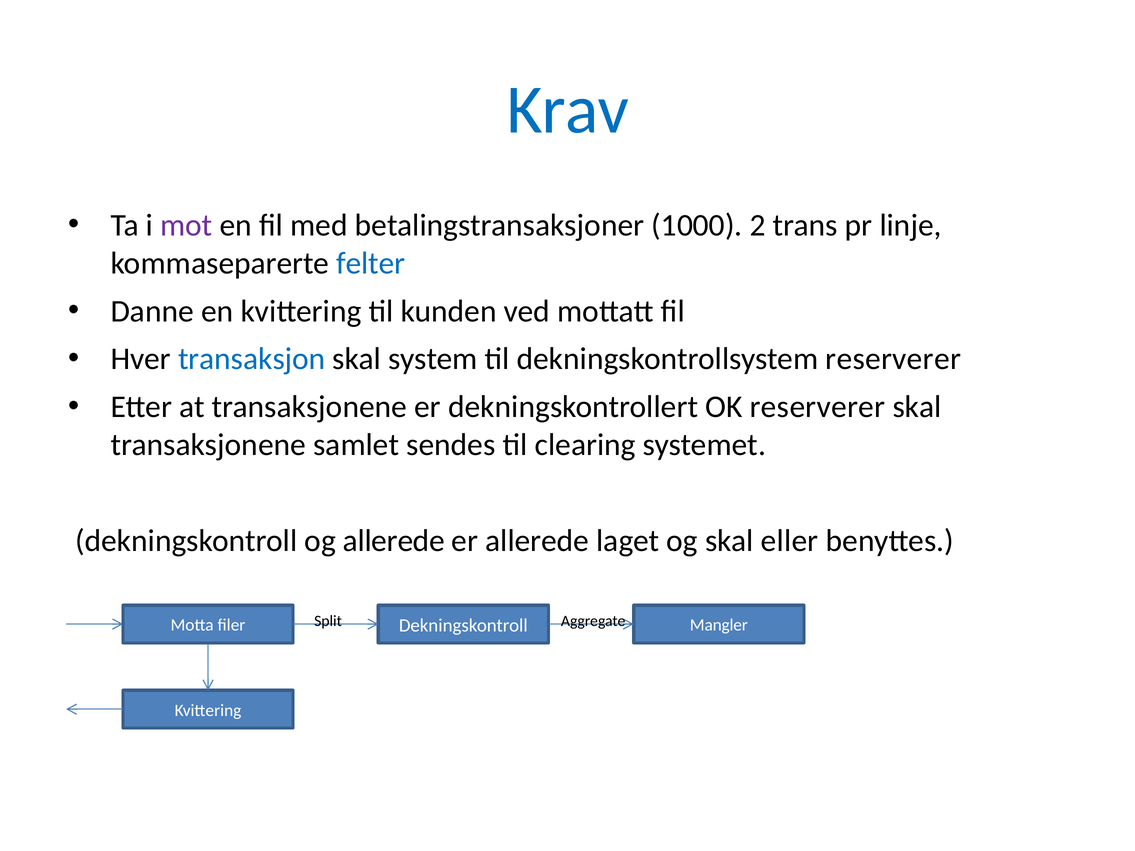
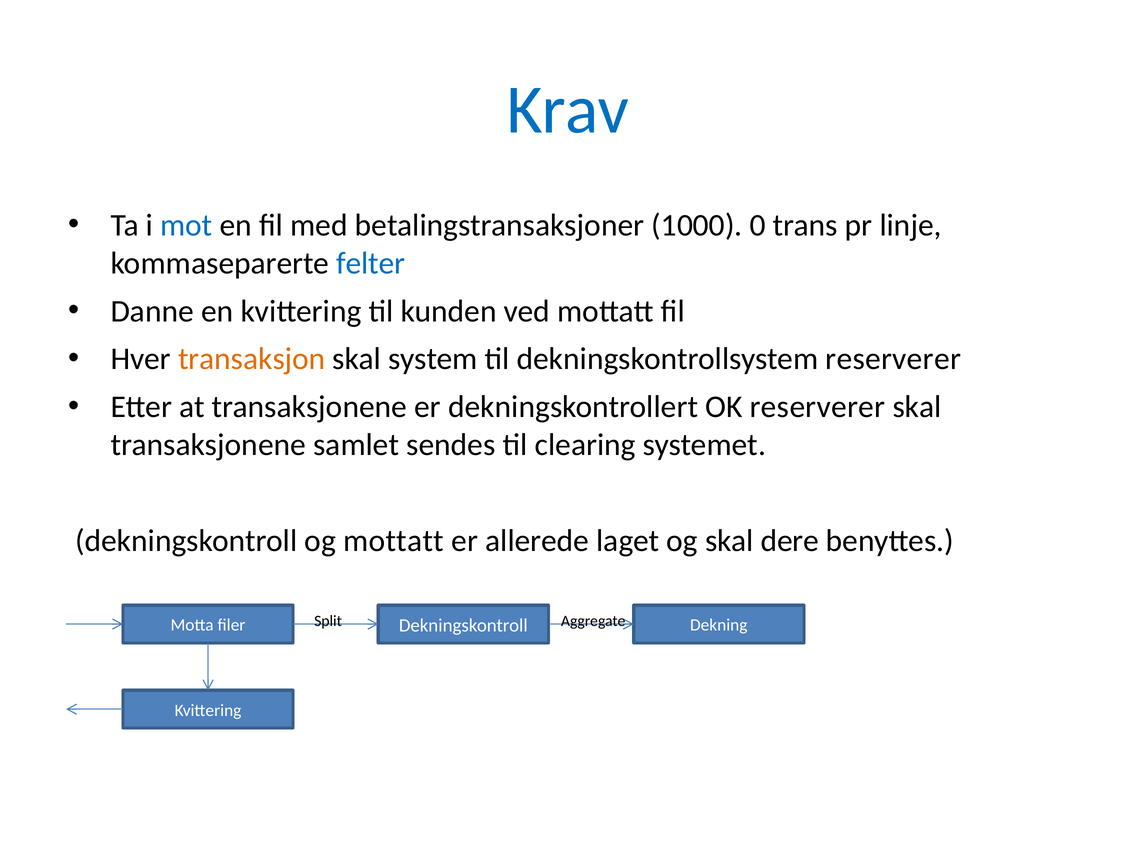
mot colour: purple -> blue
2: 2 -> 0
transaksjon colour: blue -> orange
og allerede: allerede -> mottatt
eller: eller -> dere
Mangler: Mangler -> Dekning
